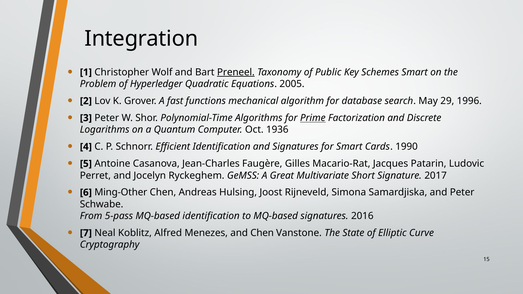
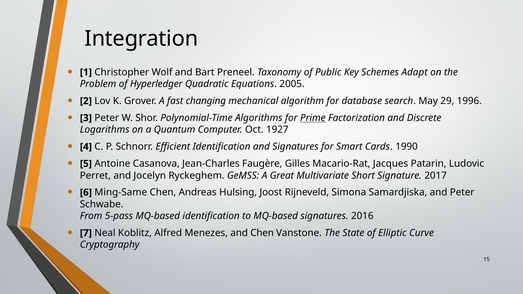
Preneel underline: present -> none
Schemes Smart: Smart -> Adapt
functions: functions -> changing
1936: 1936 -> 1927
Ming-Other: Ming-Other -> Ming-Same
